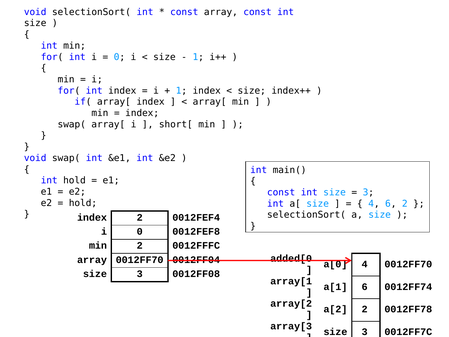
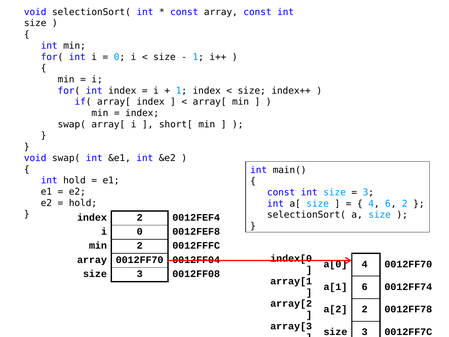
added[0: added[0 -> index[0
